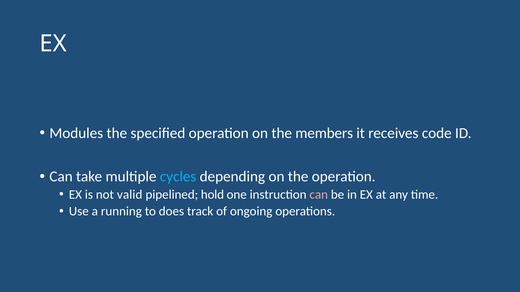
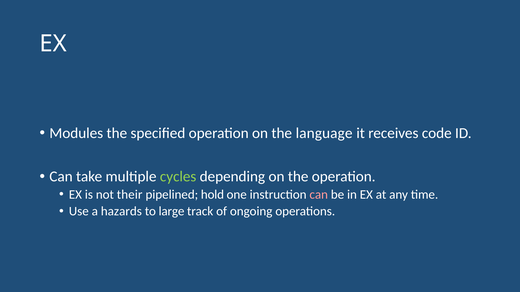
members: members -> language
cycles colour: light blue -> light green
valid: valid -> their
running: running -> hazards
does: does -> large
